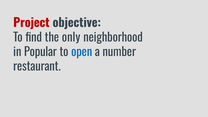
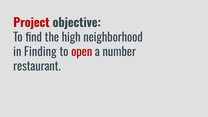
only: only -> high
Popular: Popular -> Finding
open colour: blue -> red
